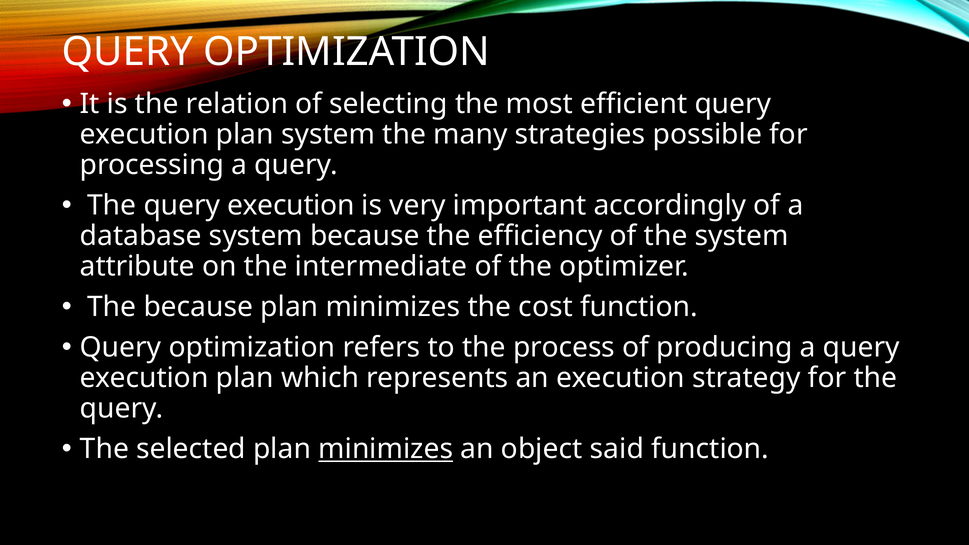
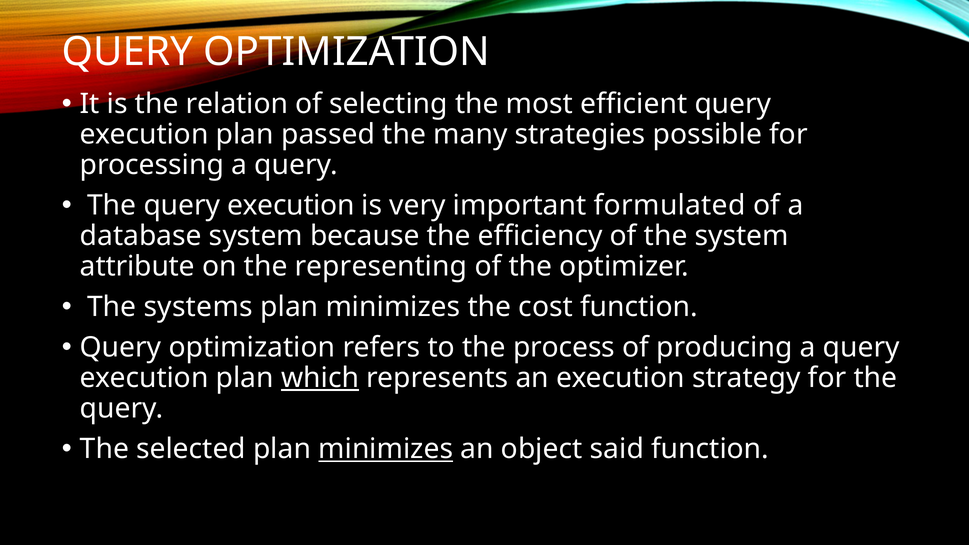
plan system: system -> passed
accordingly: accordingly -> formulated
intermediate: intermediate -> representing
The because: because -> systems
which underline: none -> present
